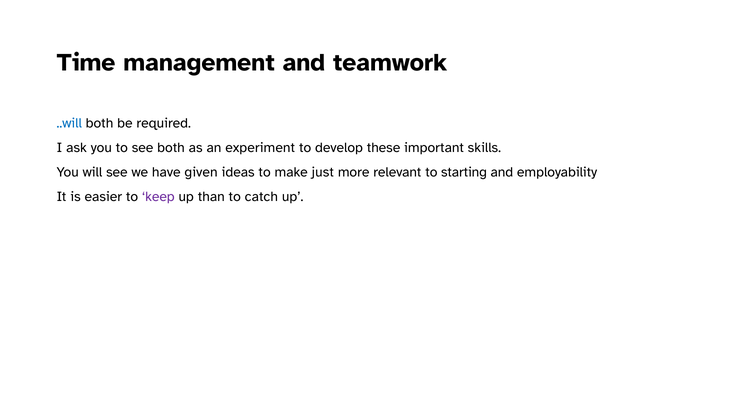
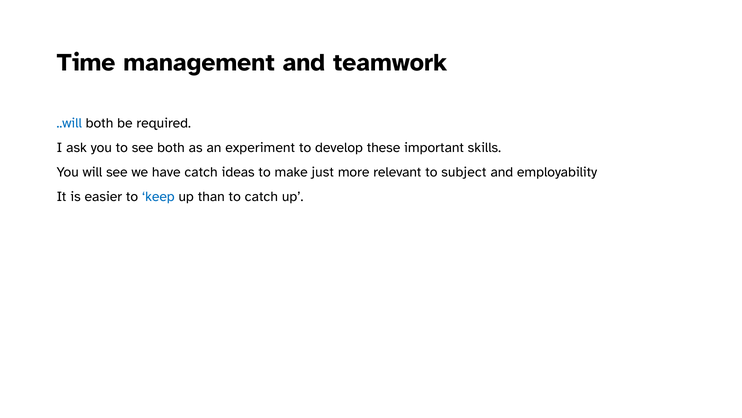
have given: given -> catch
starting: starting -> subject
keep colour: purple -> blue
